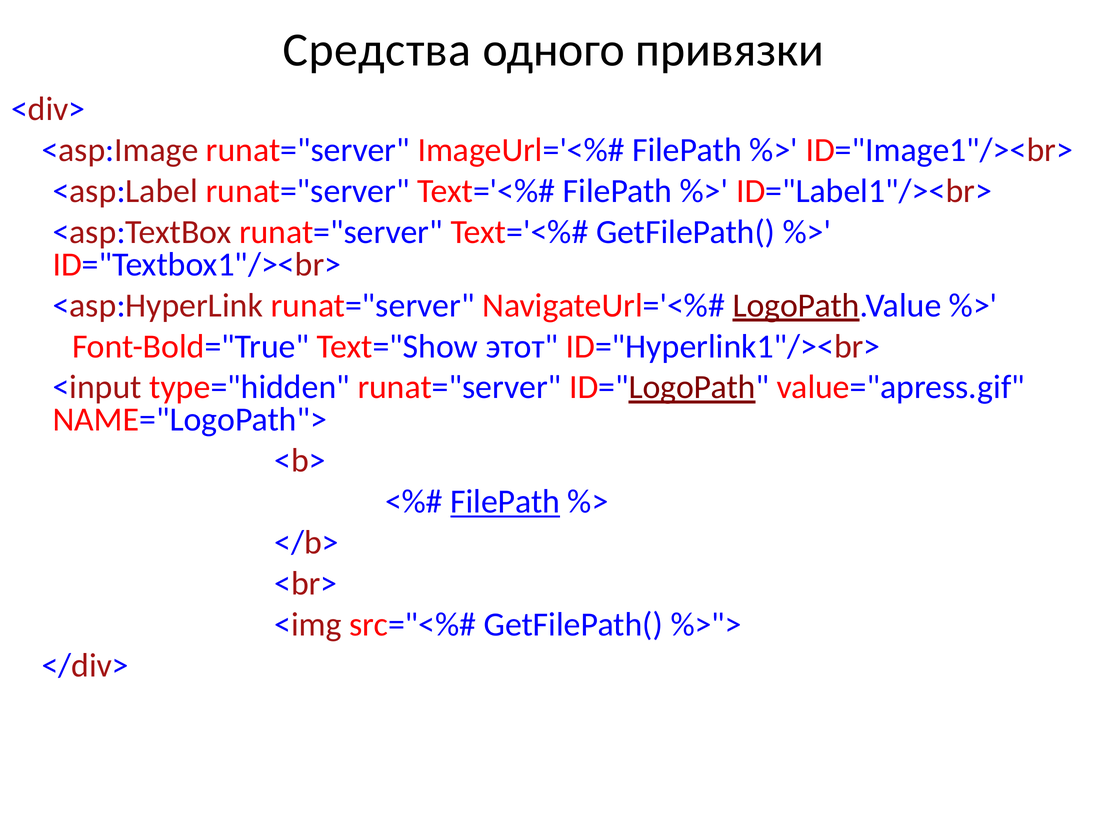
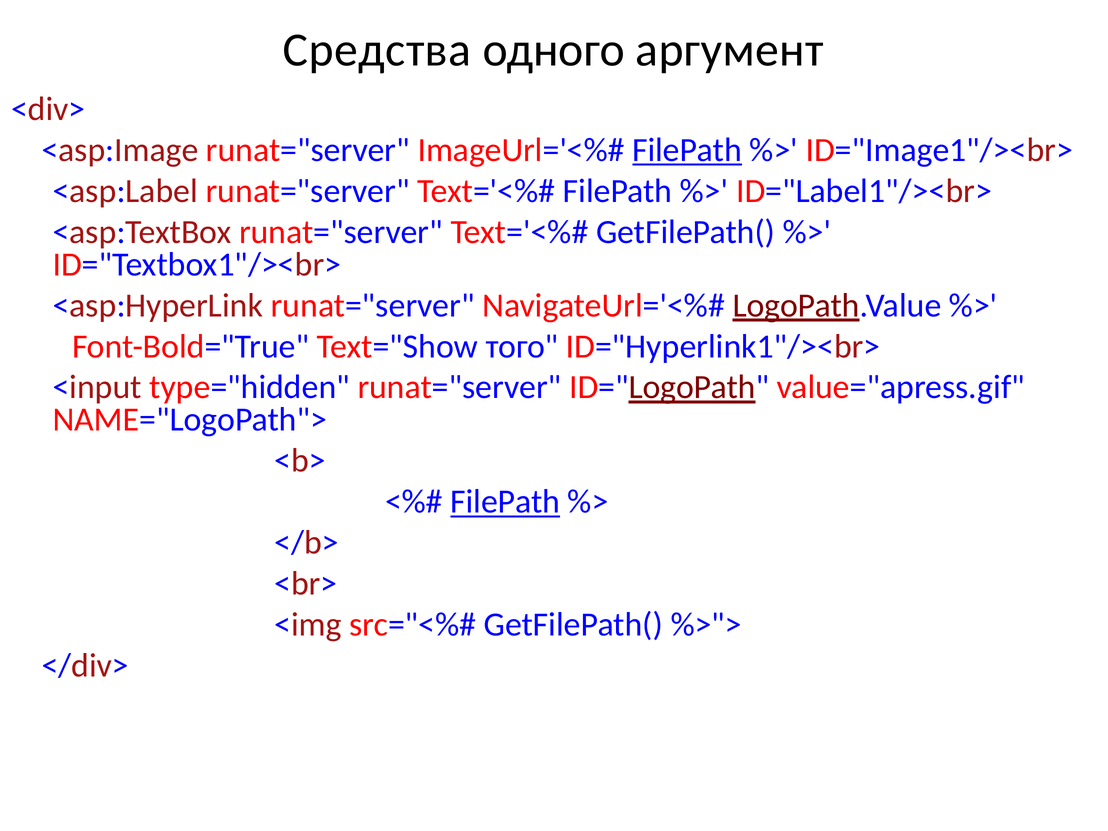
привязки: привязки -> аргумент
FilePath at (687, 150) underline: none -> present
этот: этот -> того
